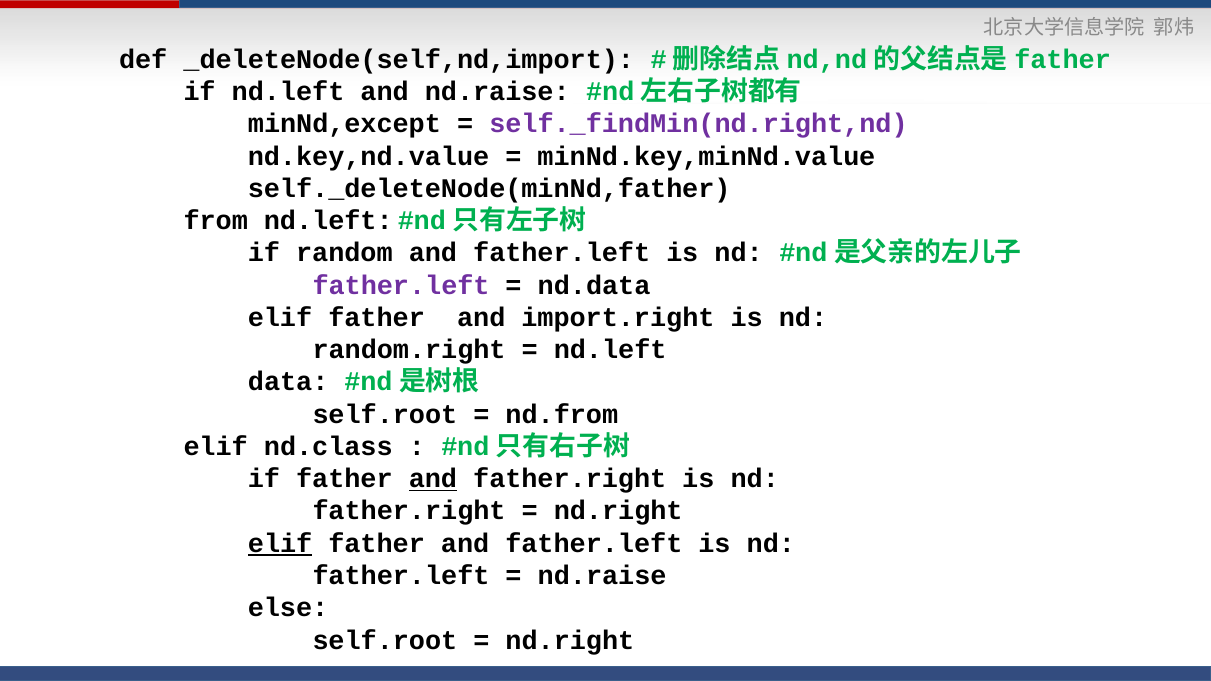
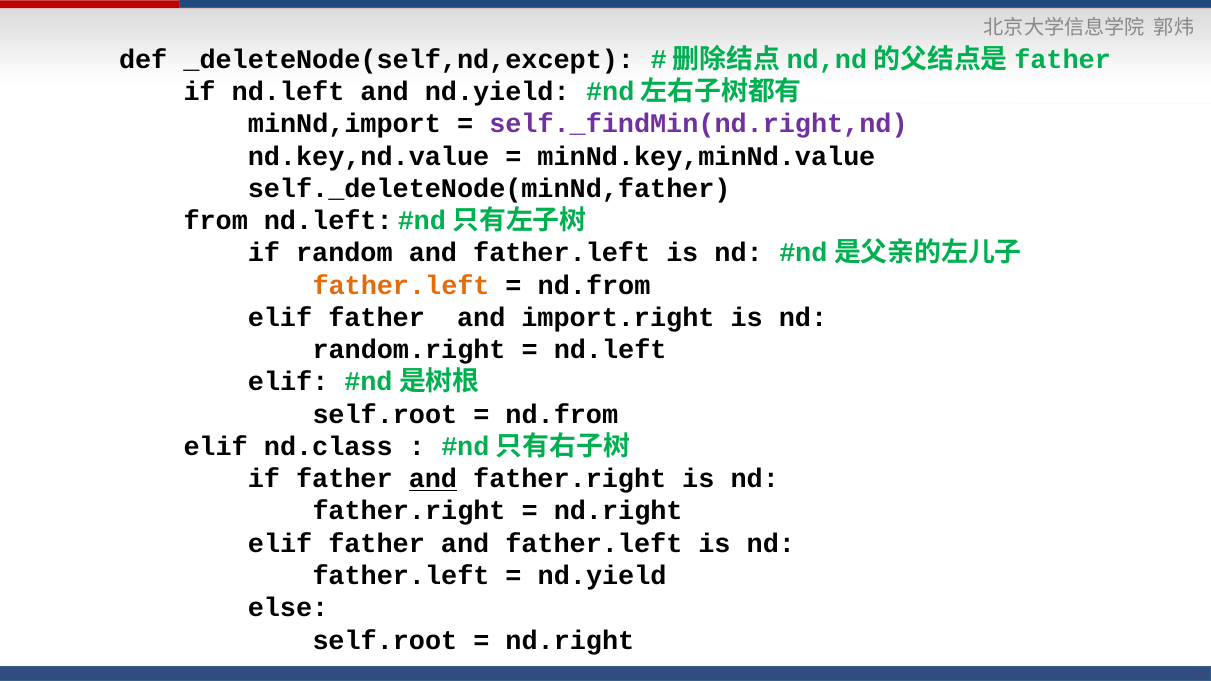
_deleteNode(self,nd,import: _deleteNode(self,nd,import -> _deleteNode(self,nd,except
and nd.raise: nd.raise -> nd.yield
minNd,except: minNd,except -> minNd,import
father.left at (401, 285) colour: purple -> orange
nd.data at (594, 285): nd.data -> nd.from
data at (288, 382): data -> elif
elif at (280, 544) underline: present -> none
nd.raise at (602, 576): nd.raise -> nd.yield
